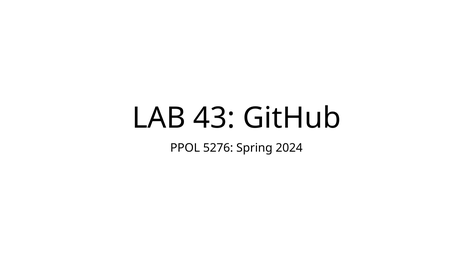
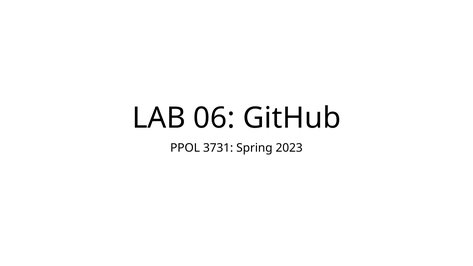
43: 43 -> 06
5276: 5276 -> 3731
2024: 2024 -> 2023
